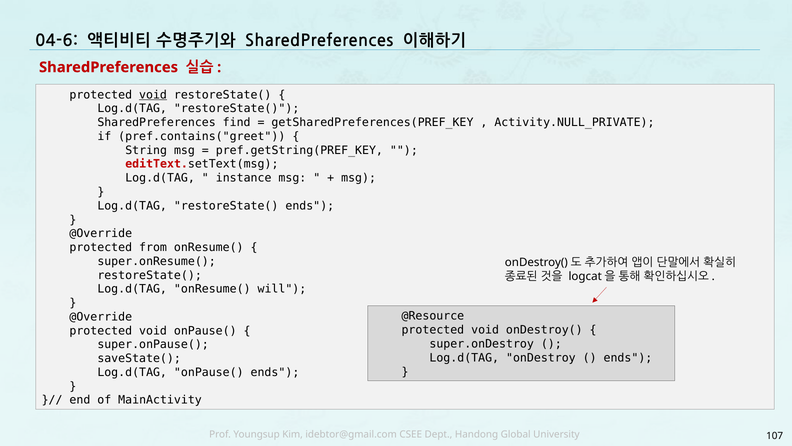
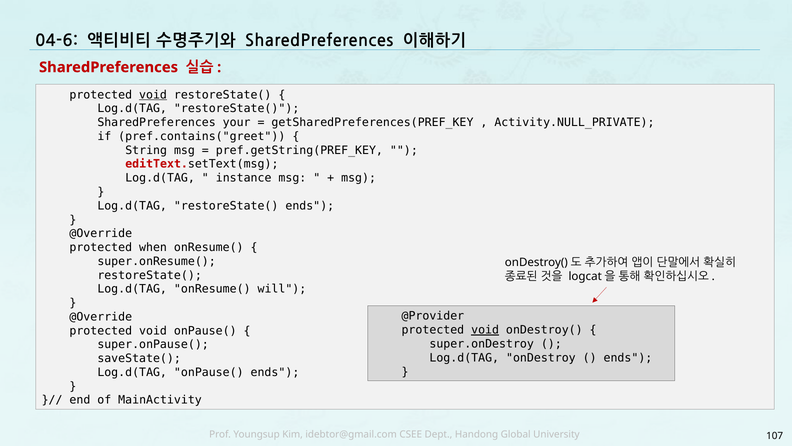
find: find -> your
from: from -> when
@Resource: @Resource -> @Provider
void at (485, 330) underline: none -> present
